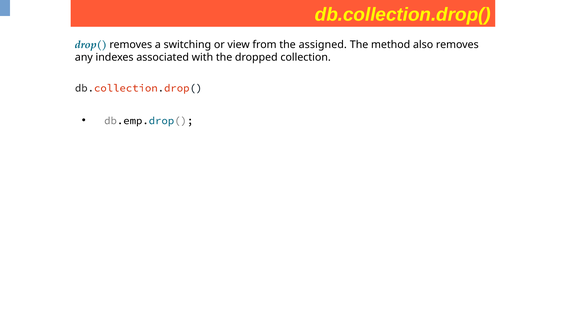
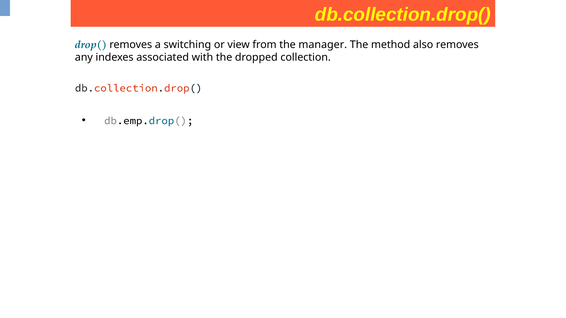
assigned: assigned -> manager
